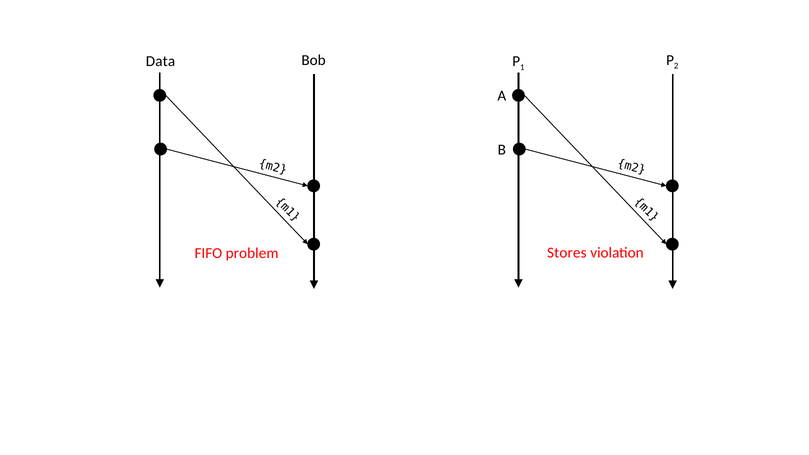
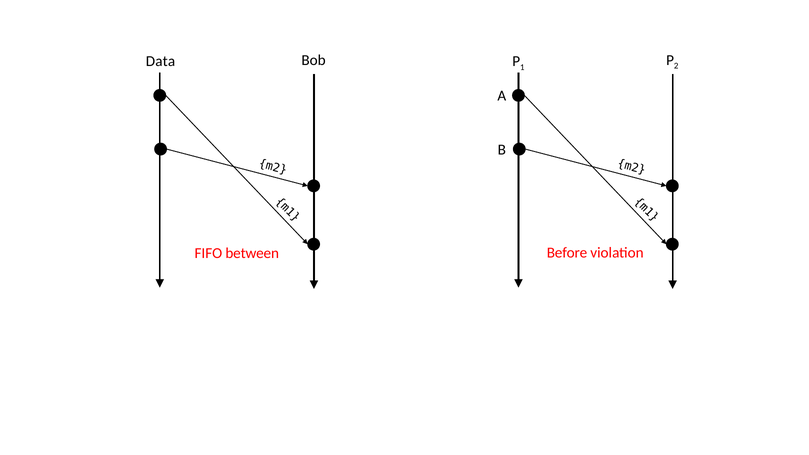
Stores: Stores -> Before
problem: problem -> between
